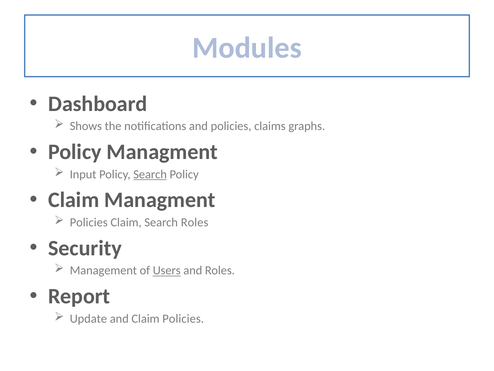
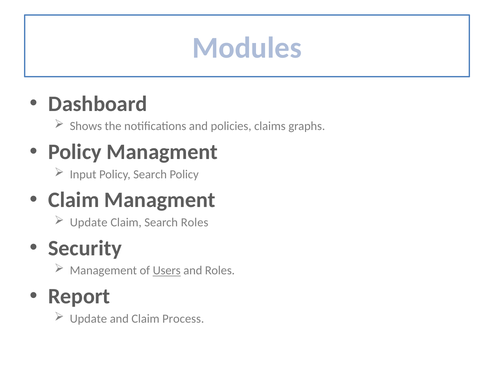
Search at (150, 174) underline: present -> none
Policies at (89, 222): Policies -> Update
Claim Policies: Policies -> Process
